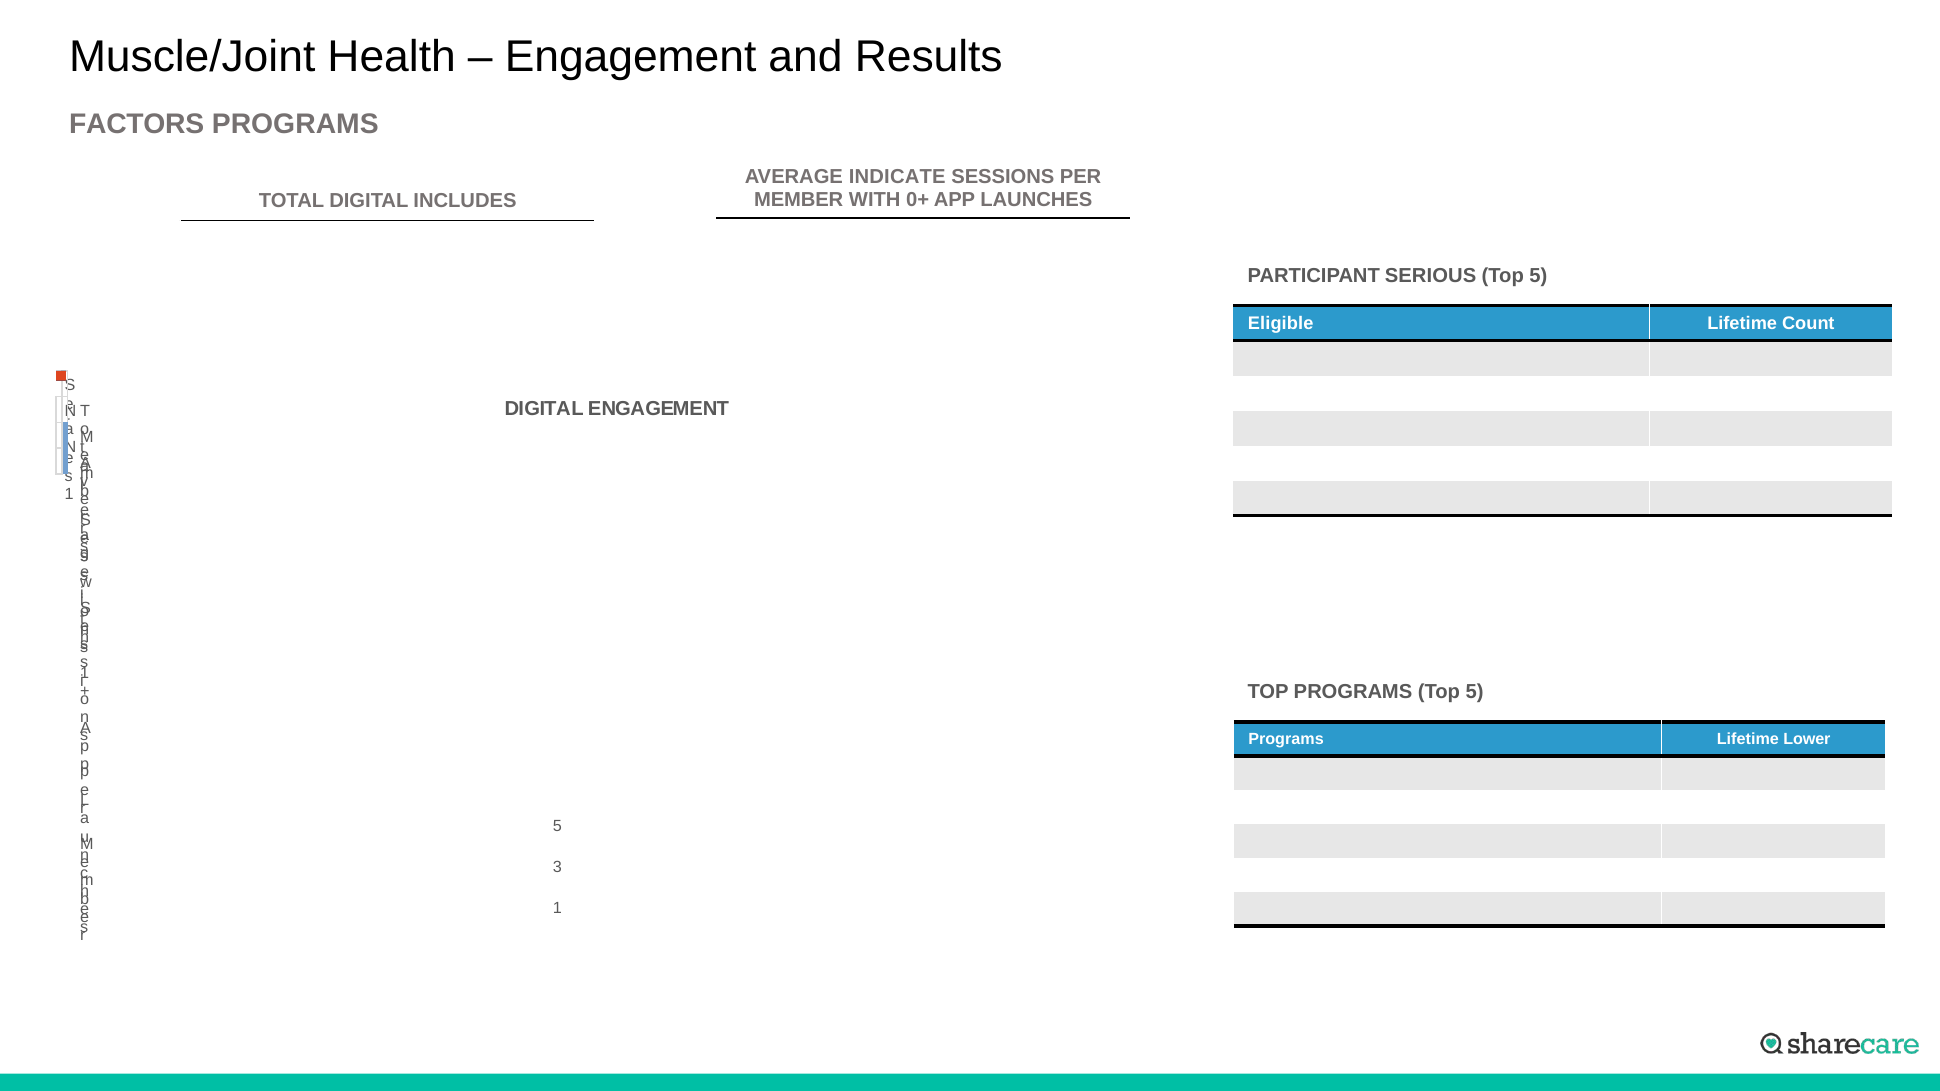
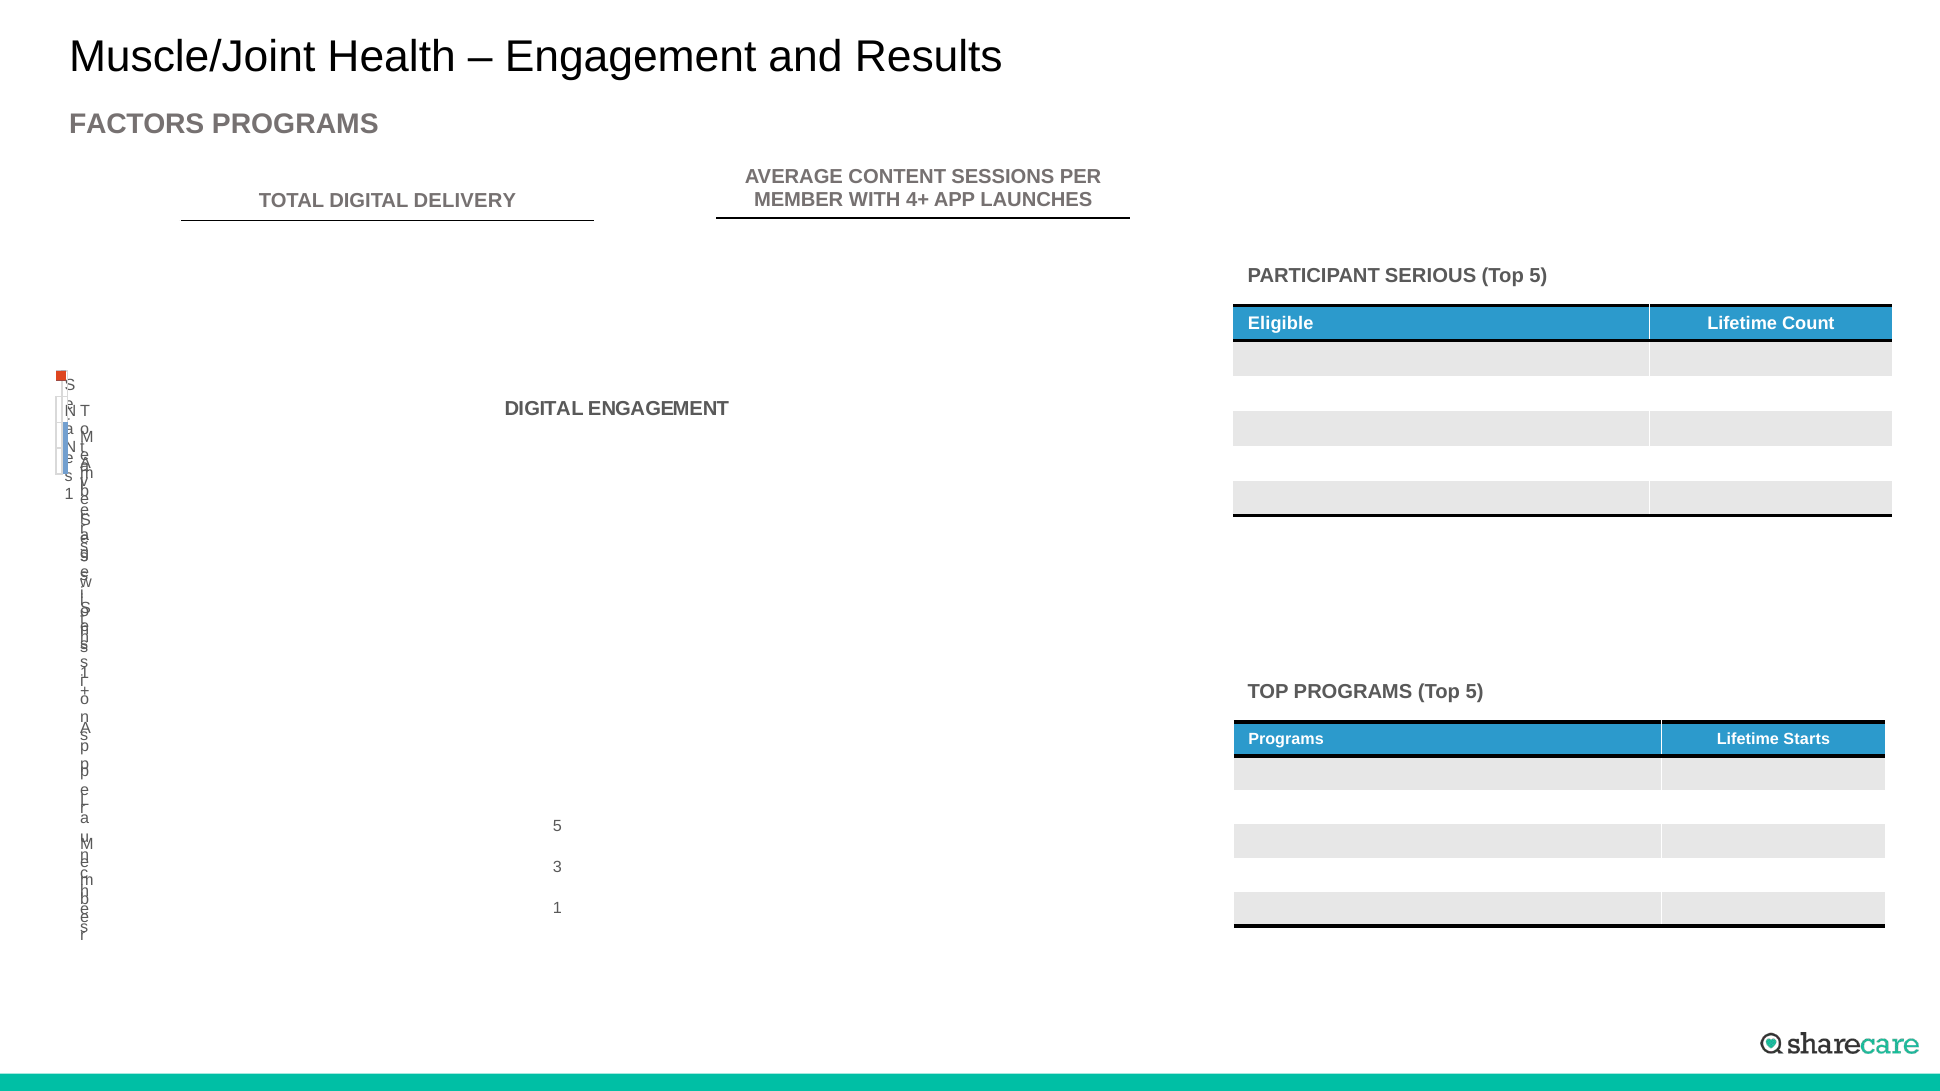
INDICATE: INDICATE -> CONTENT
0+: 0+ -> 4+
INCLUDES: INCLUDES -> DELIVERY
Lower: Lower -> Starts
